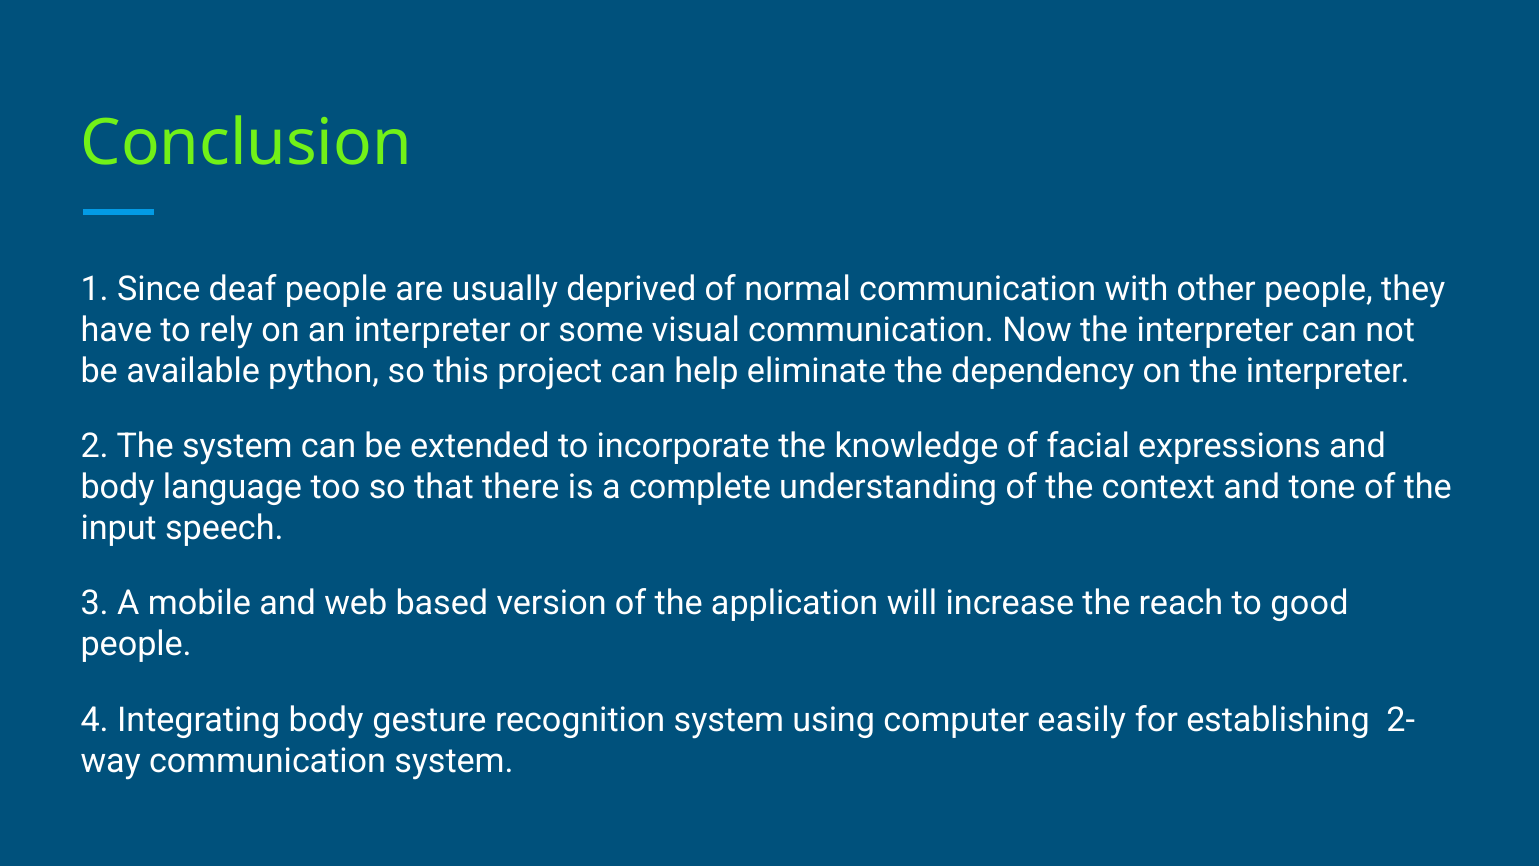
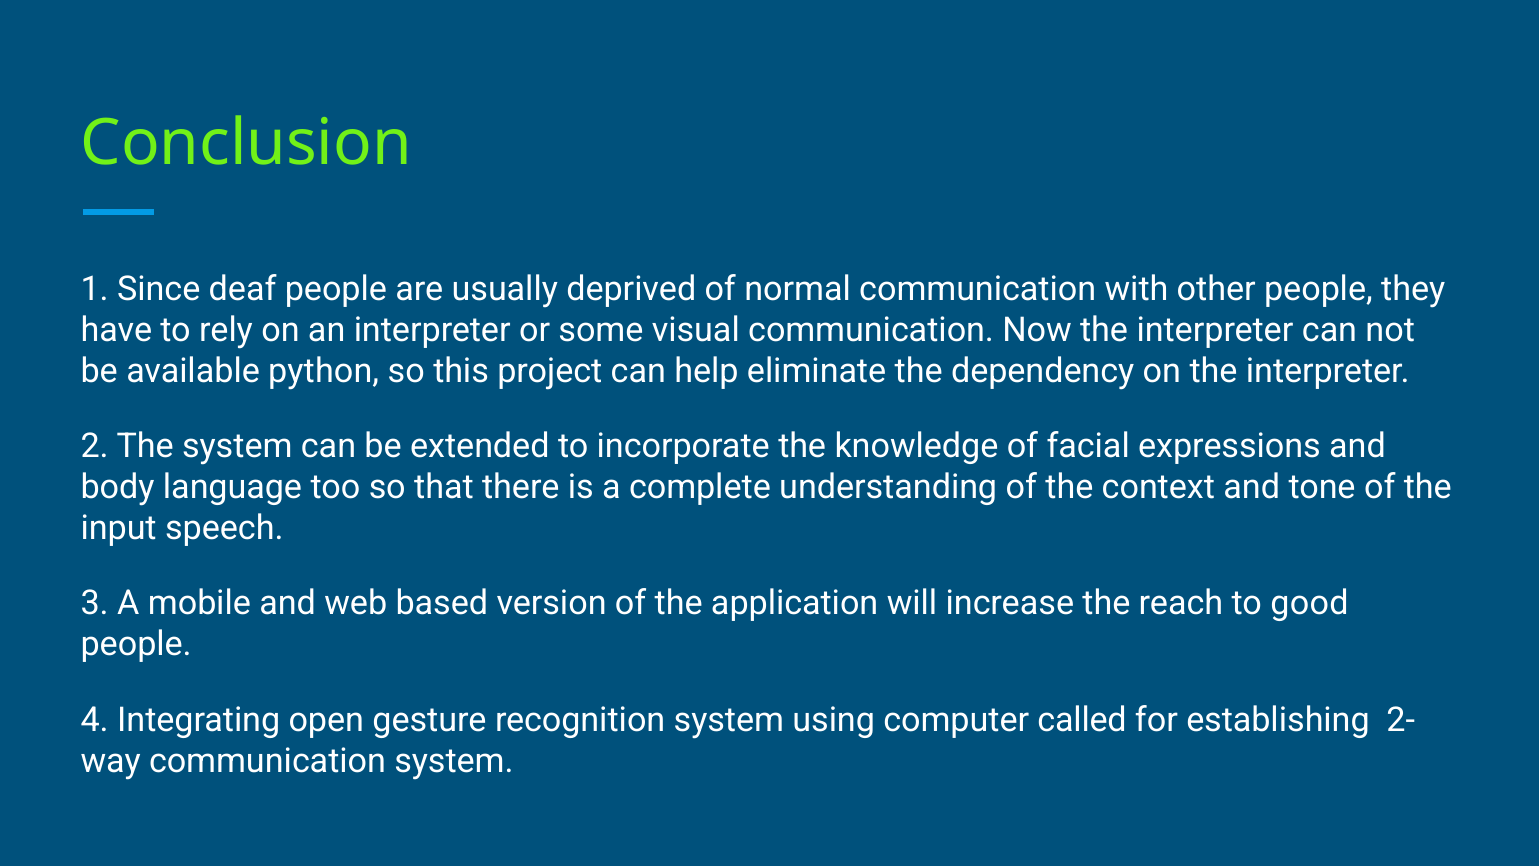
Integrating body: body -> open
easily: easily -> called
